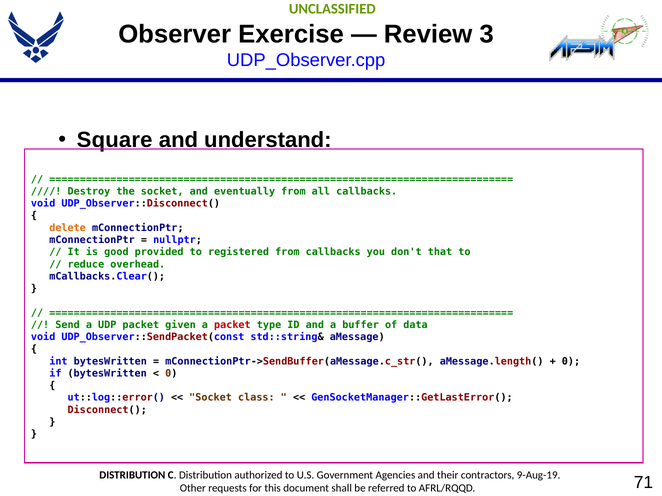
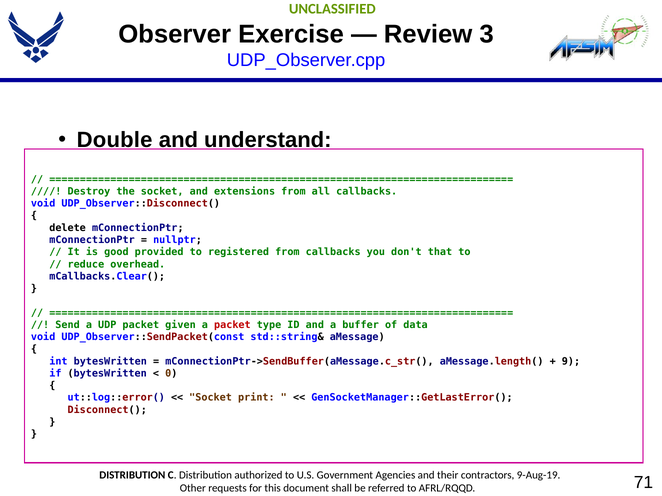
Square: Square -> Double
eventually: eventually -> extensions
delete colour: orange -> black
0 at (571, 362): 0 -> 9
class: class -> print
